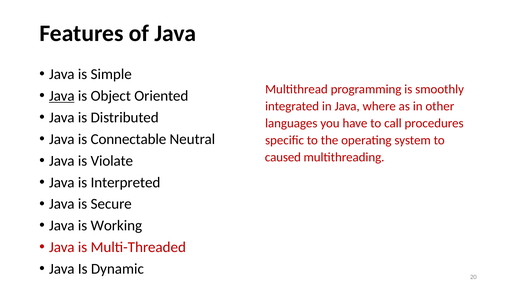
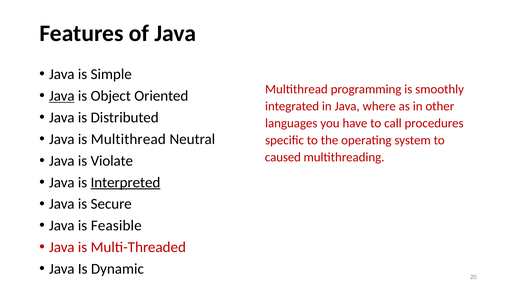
is Connectable: Connectable -> Multithread
Interpreted underline: none -> present
Working: Working -> Feasible
